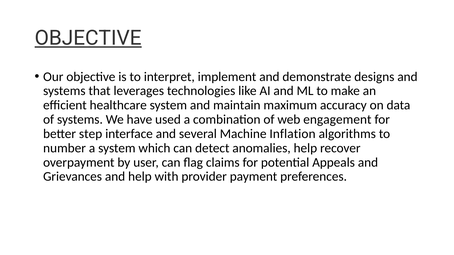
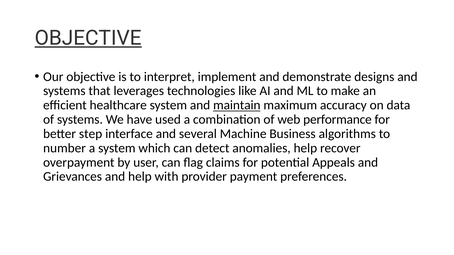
maintain underline: none -> present
engagement: engagement -> performance
Inflation: Inflation -> Business
